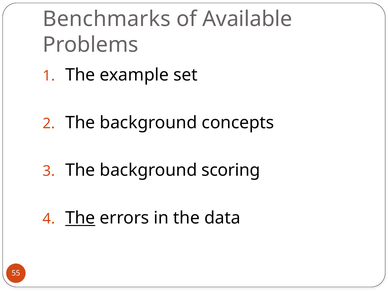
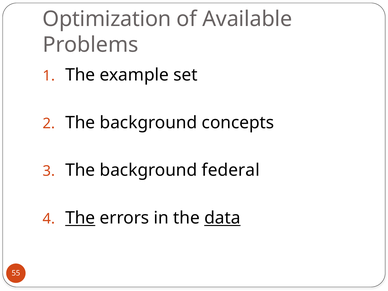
Benchmarks: Benchmarks -> Optimization
scoring: scoring -> federal
data underline: none -> present
